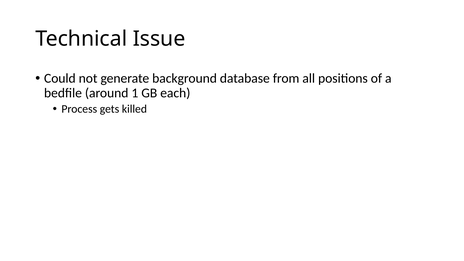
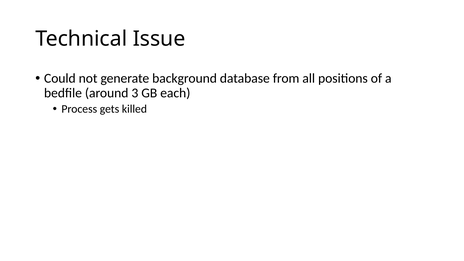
1: 1 -> 3
